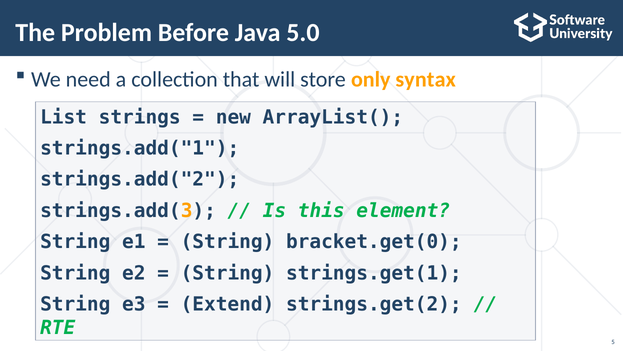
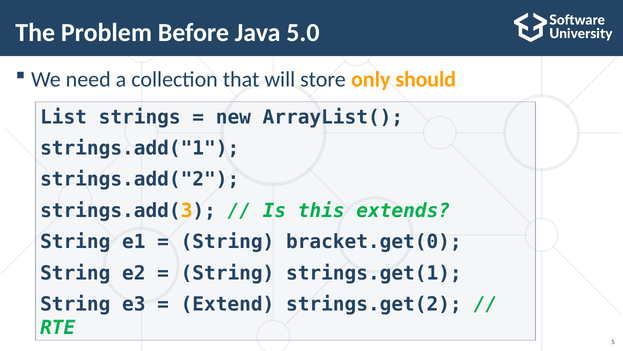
syntax: syntax -> should
element: element -> extends
